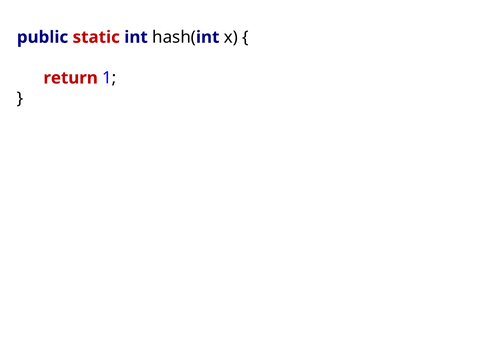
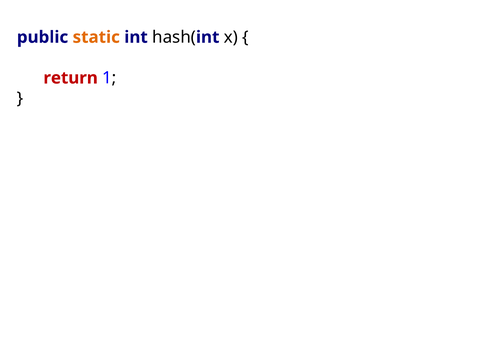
static colour: red -> orange
